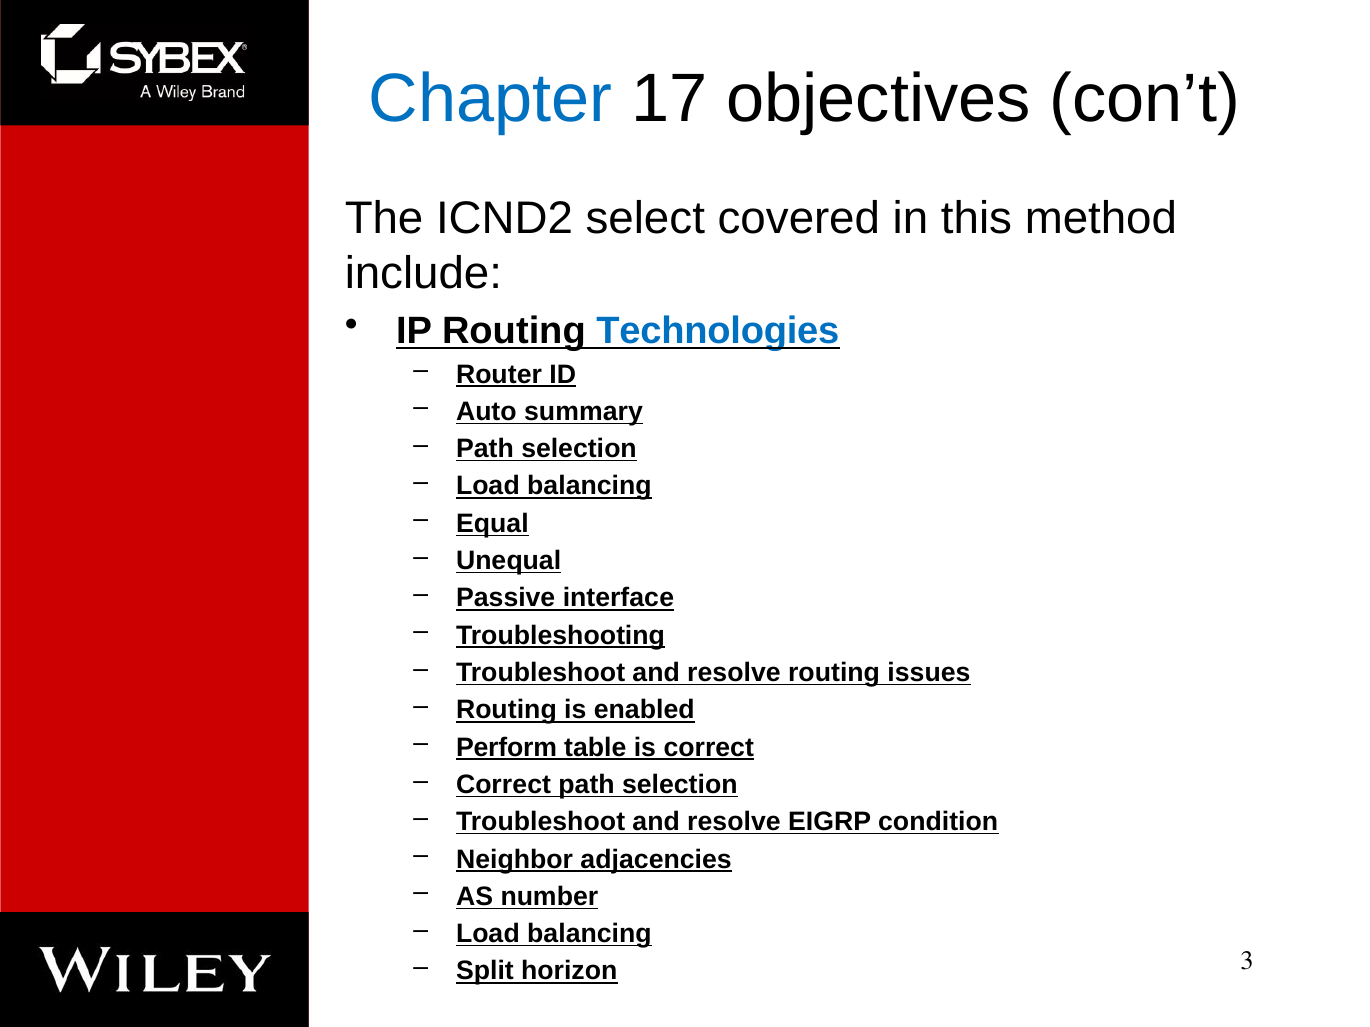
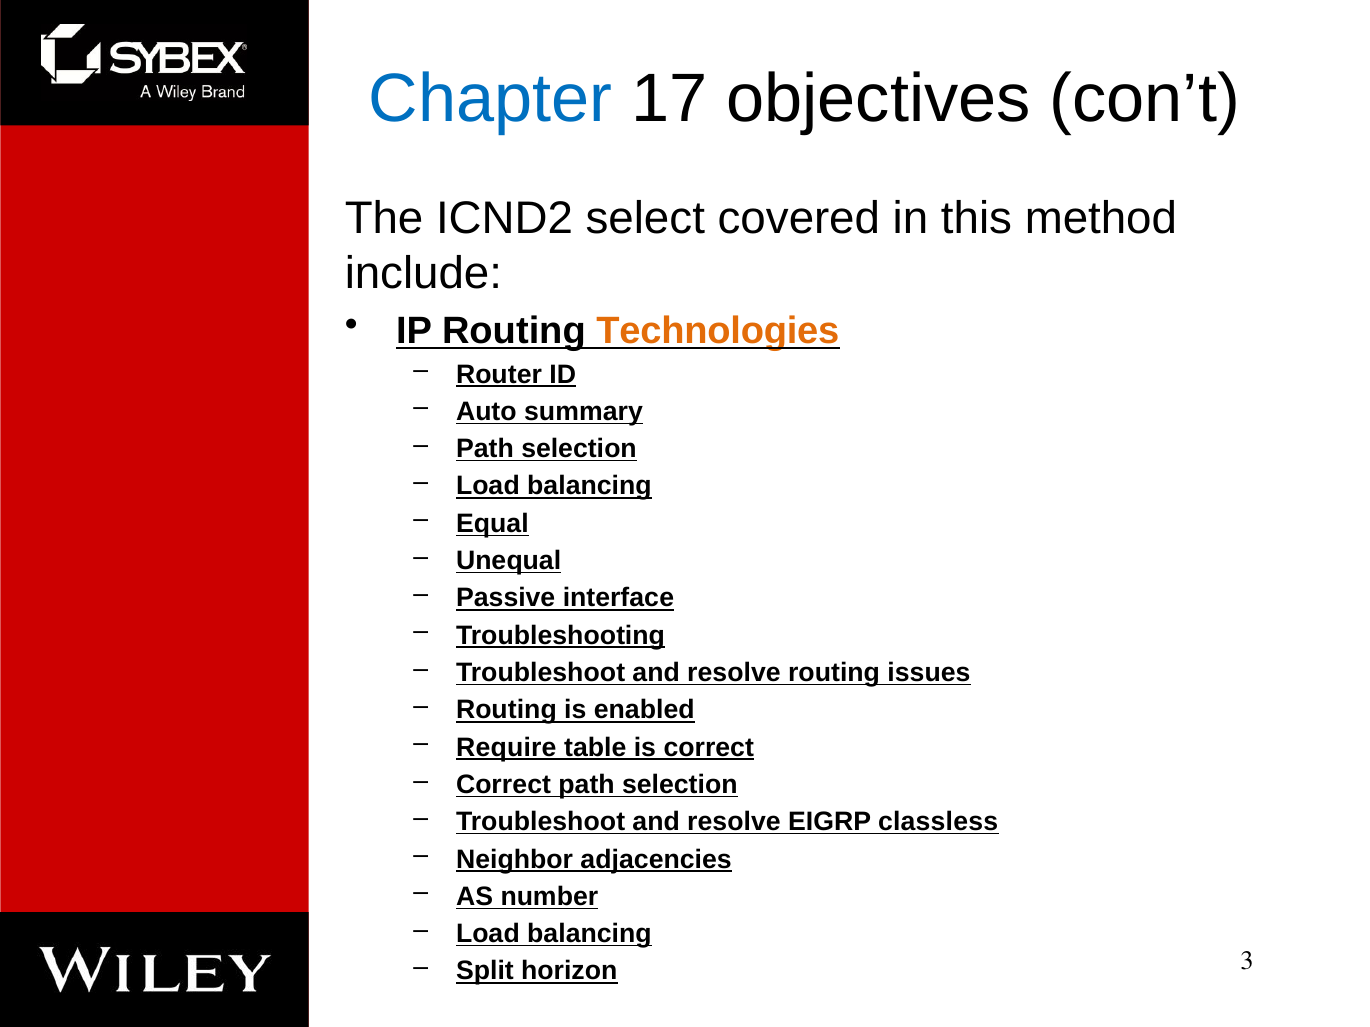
Technologies colour: blue -> orange
Perform: Perform -> Require
condition: condition -> classless
